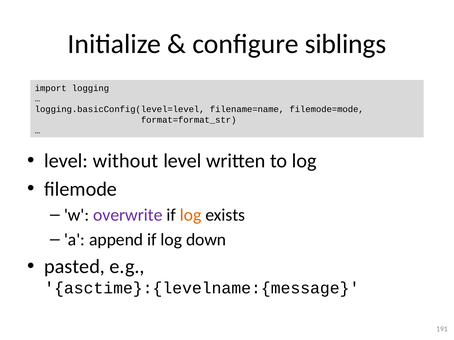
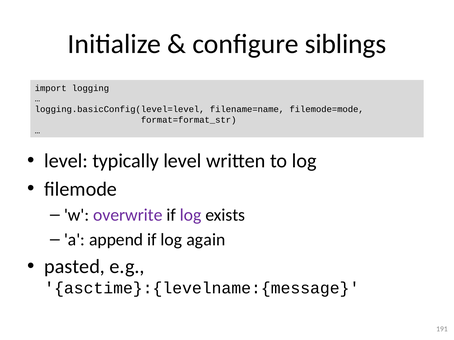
without: without -> typically
log at (191, 215) colour: orange -> purple
down: down -> again
